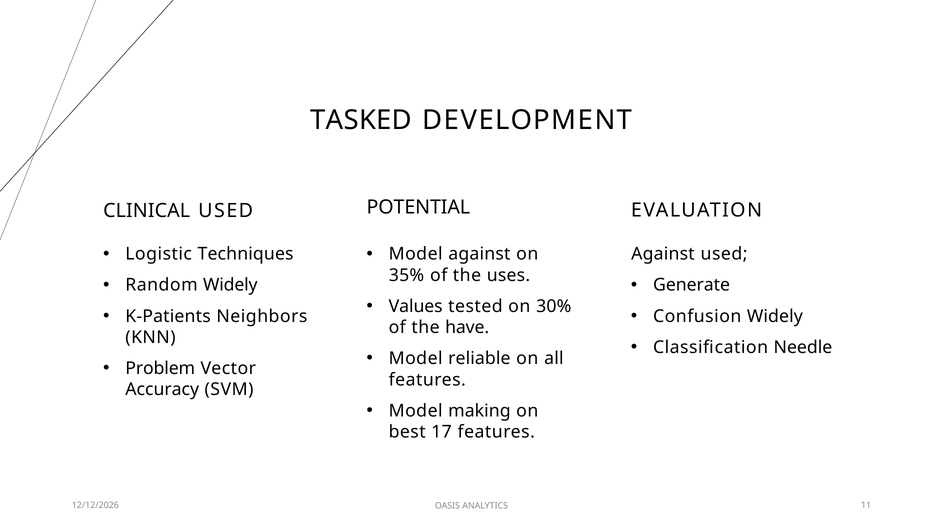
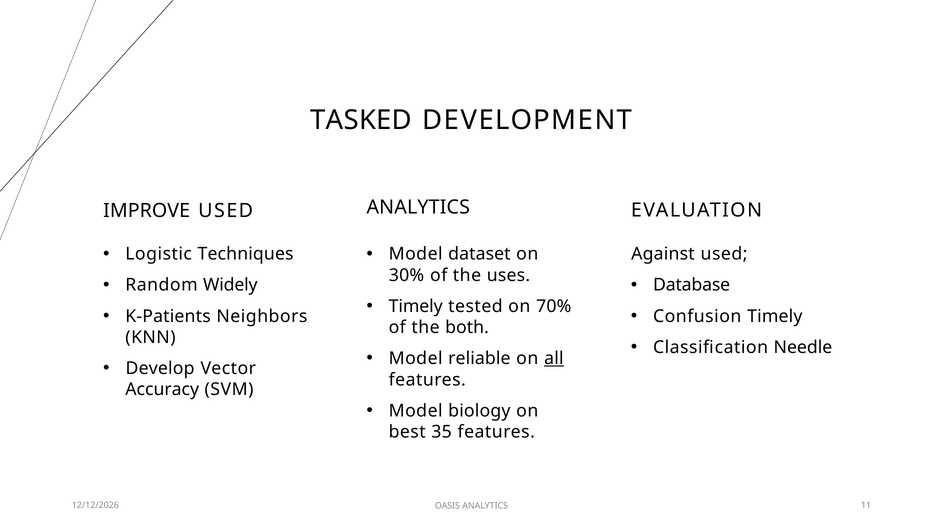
POTENTIAL at (418, 208): POTENTIAL -> ANALYTICS
CLINICAL: CLINICAL -> IMPROVE
Model against: against -> dataset
35%: 35% -> 30%
Generate: Generate -> Database
Values at (416, 307): Values -> Timely
30%: 30% -> 70%
Confusion Widely: Widely -> Timely
have: have -> both
all underline: none -> present
Problem: Problem -> Develop
making: making -> biology
17: 17 -> 35
